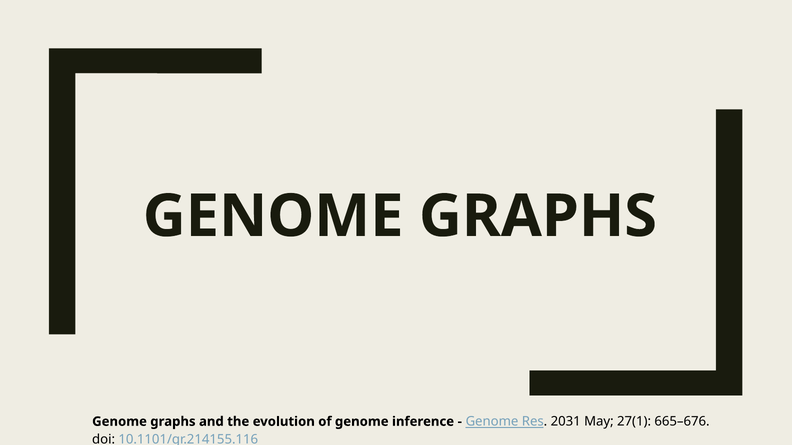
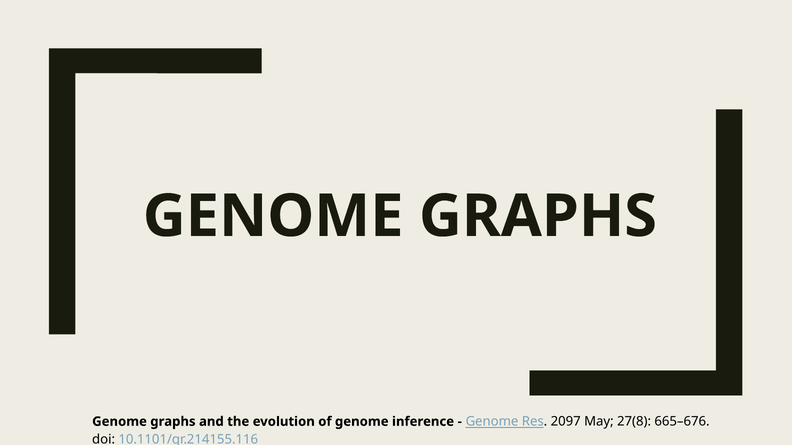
2031: 2031 -> 2097
27(1: 27(1 -> 27(8
